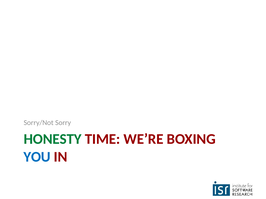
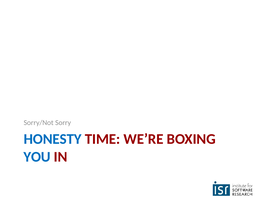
HONESTY colour: green -> blue
